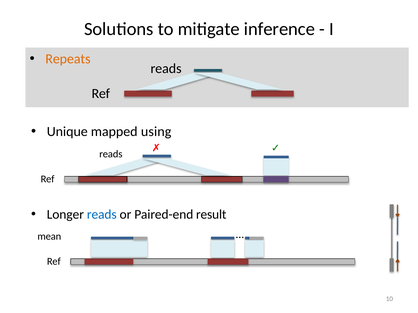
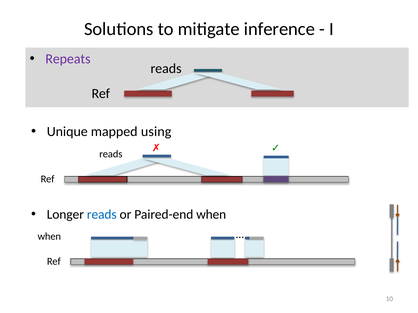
Repeats colour: orange -> purple
Paired-end result: result -> when
mean at (49, 237): mean -> when
